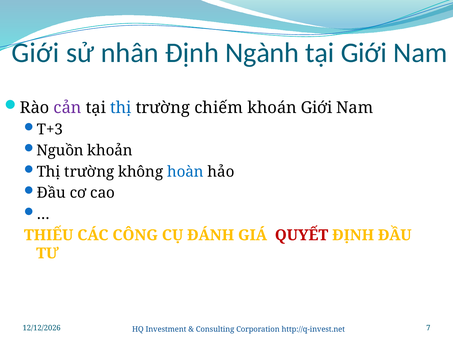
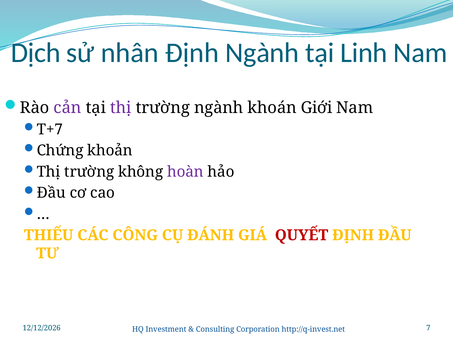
Giới at (35, 53): Giới -> Dịch
tại Giới: Giới -> Linh
thị at (121, 108) colour: blue -> purple
trường chiếm: chiếm -> ngành
T+3: T+3 -> T+7
Nguồn: Nguồn -> Chứng
hoàn colour: blue -> purple
